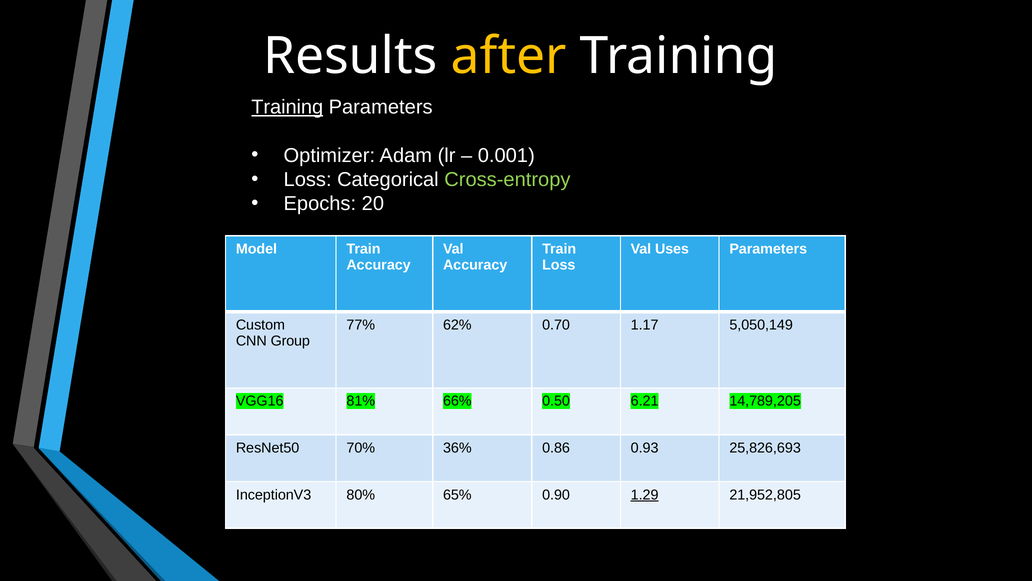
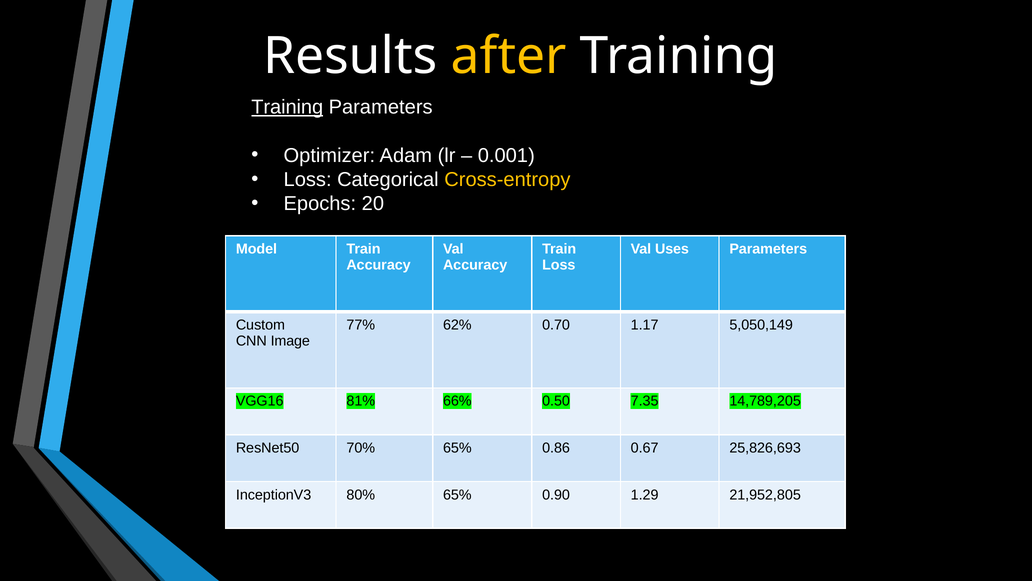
Cross-entropy colour: light green -> yellow
Group: Group -> Image
6.21: 6.21 -> 7.35
70% 36%: 36% -> 65%
0.93: 0.93 -> 0.67
1.29 underline: present -> none
